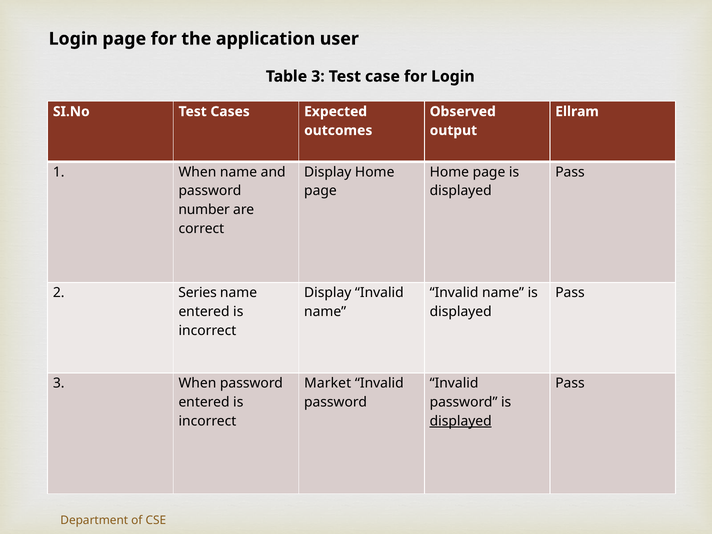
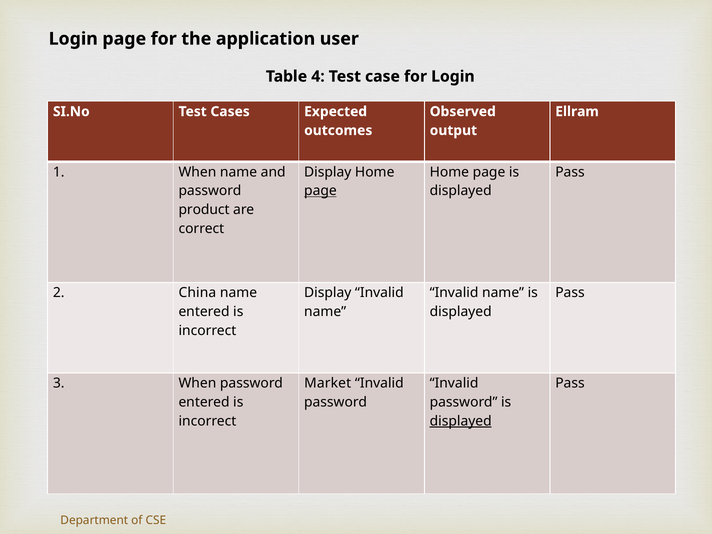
Table 3: 3 -> 4
page at (320, 191) underline: none -> present
number: number -> product
Series: Series -> China
